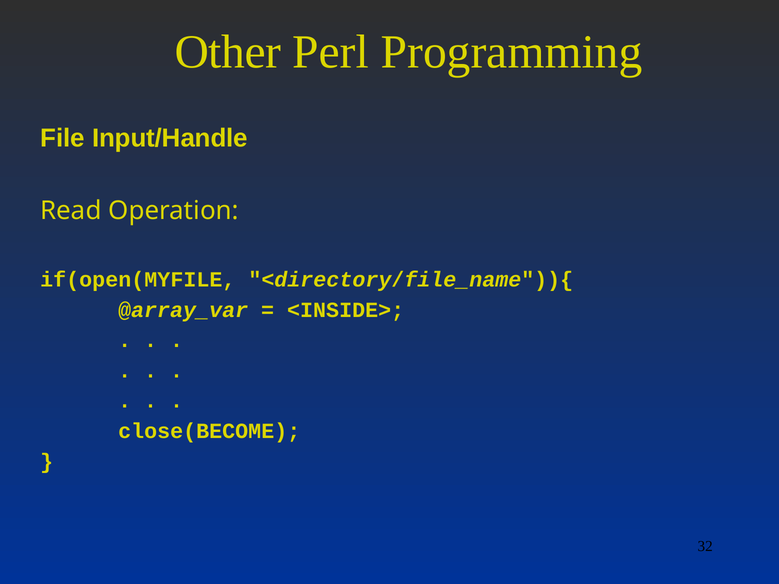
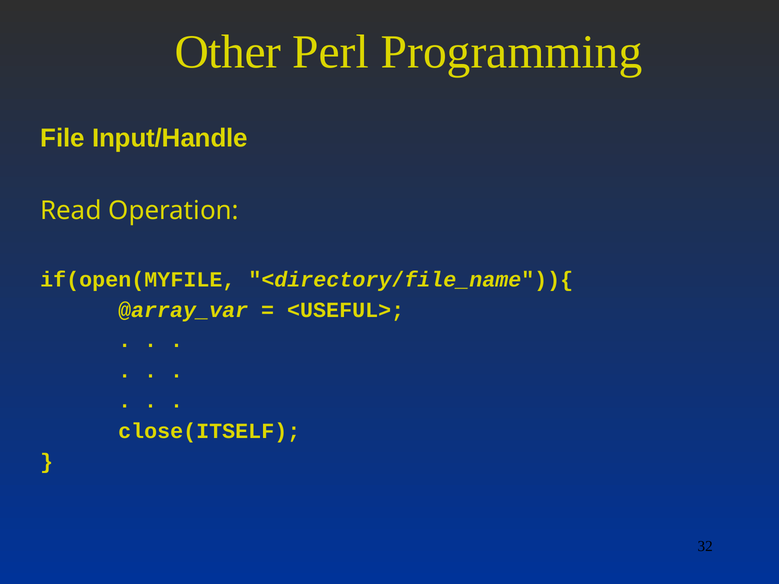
<INSIDE>: <INSIDE> -> <USEFUL>
close(BECOME: close(BECOME -> close(ITSELF
